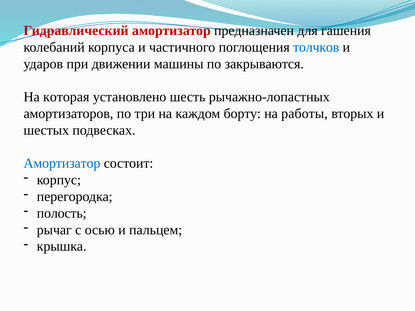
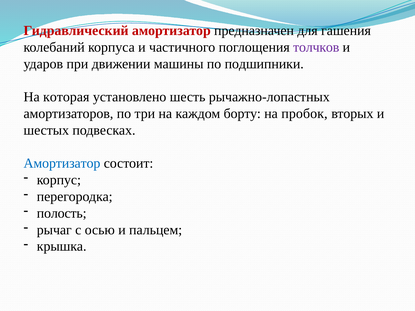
толчков colour: blue -> purple
закрываются: закрываются -> подшипники
работы: работы -> пробок
